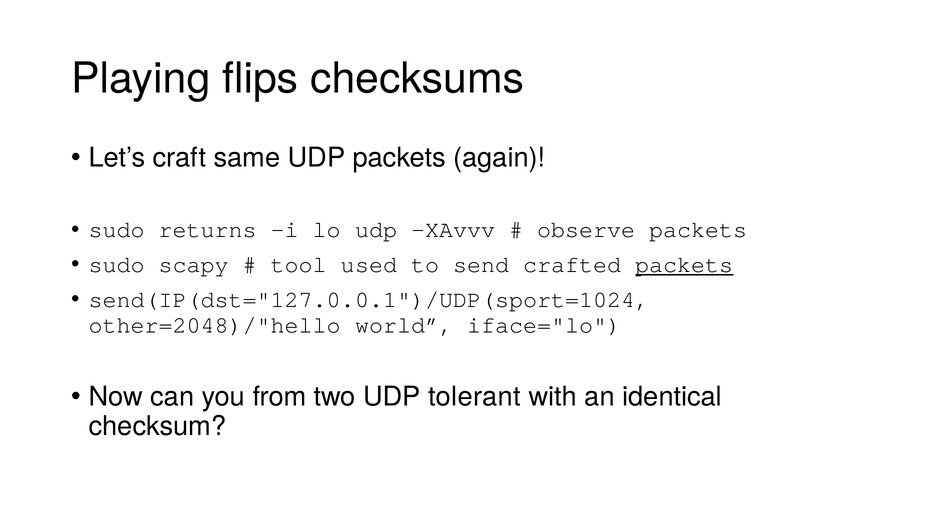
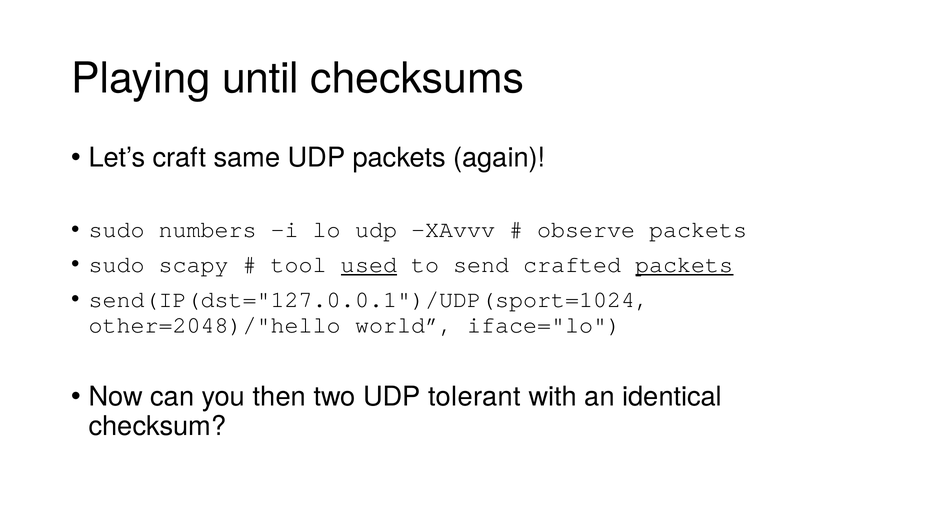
flips: flips -> until
returns: returns -> numbers
used underline: none -> present
from: from -> then
